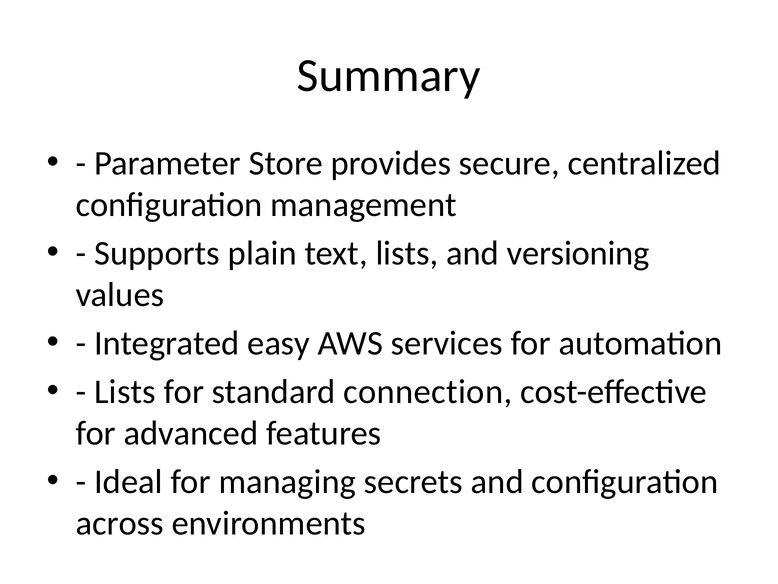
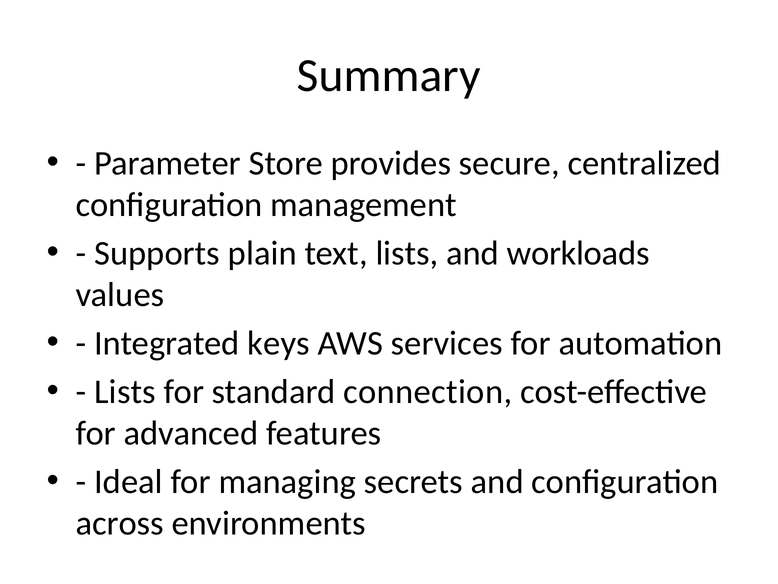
versioning: versioning -> workloads
easy: easy -> keys
